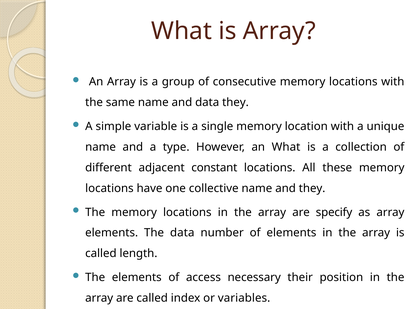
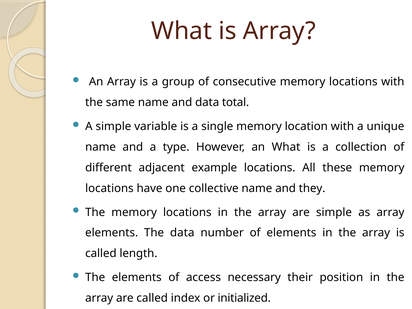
data they: they -> total
constant: constant -> example
are specify: specify -> simple
variables: variables -> initialized
